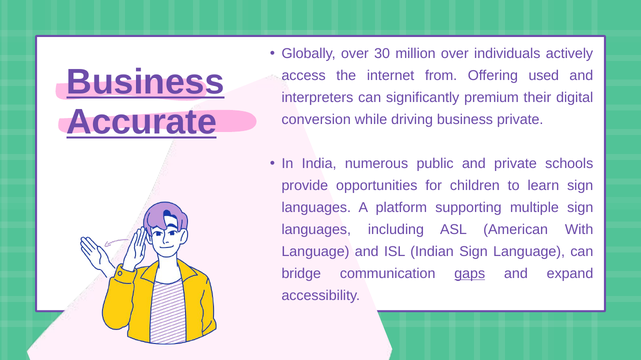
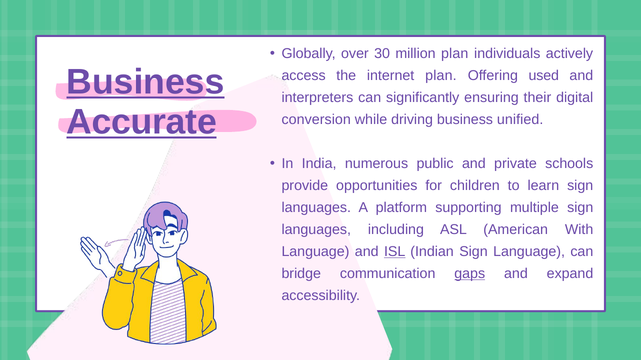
million over: over -> plan
internet from: from -> plan
premium: premium -> ensuring
business private: private -> unified
ISL underline: none -> present
